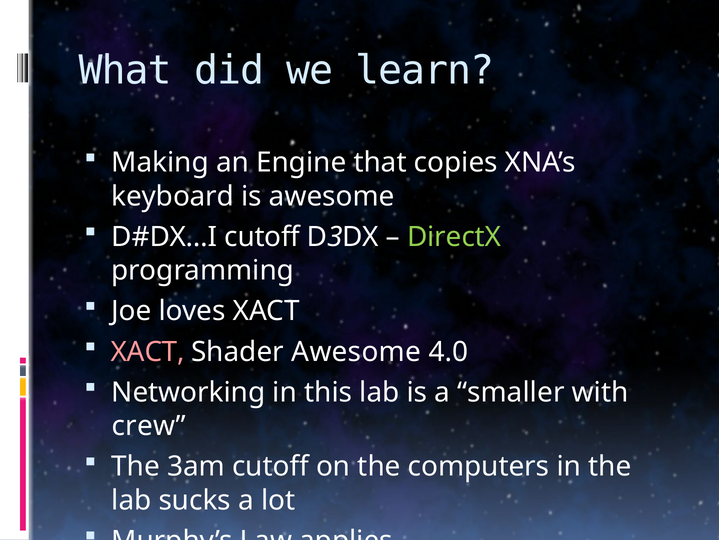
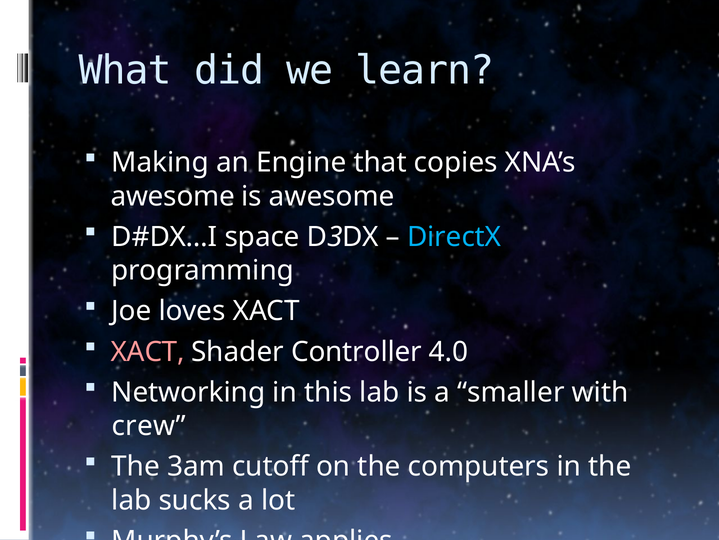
keyboard at (173, 196): keyboard -> awesome
cutoff at (262, 237): cutoff -> space
DirectX colour: light green -> light blue
Shader Awesome: Awesome -> Controller
